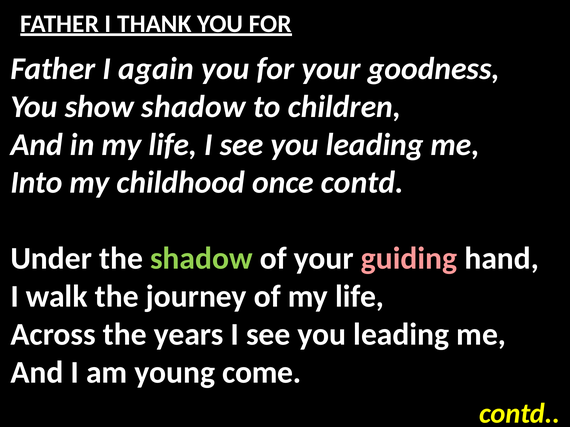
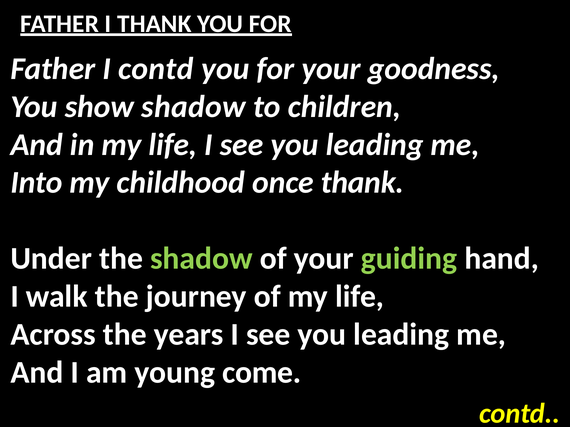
I again: again -> contd
once contd: contd -> thank
guiding colour: pink -> light green
